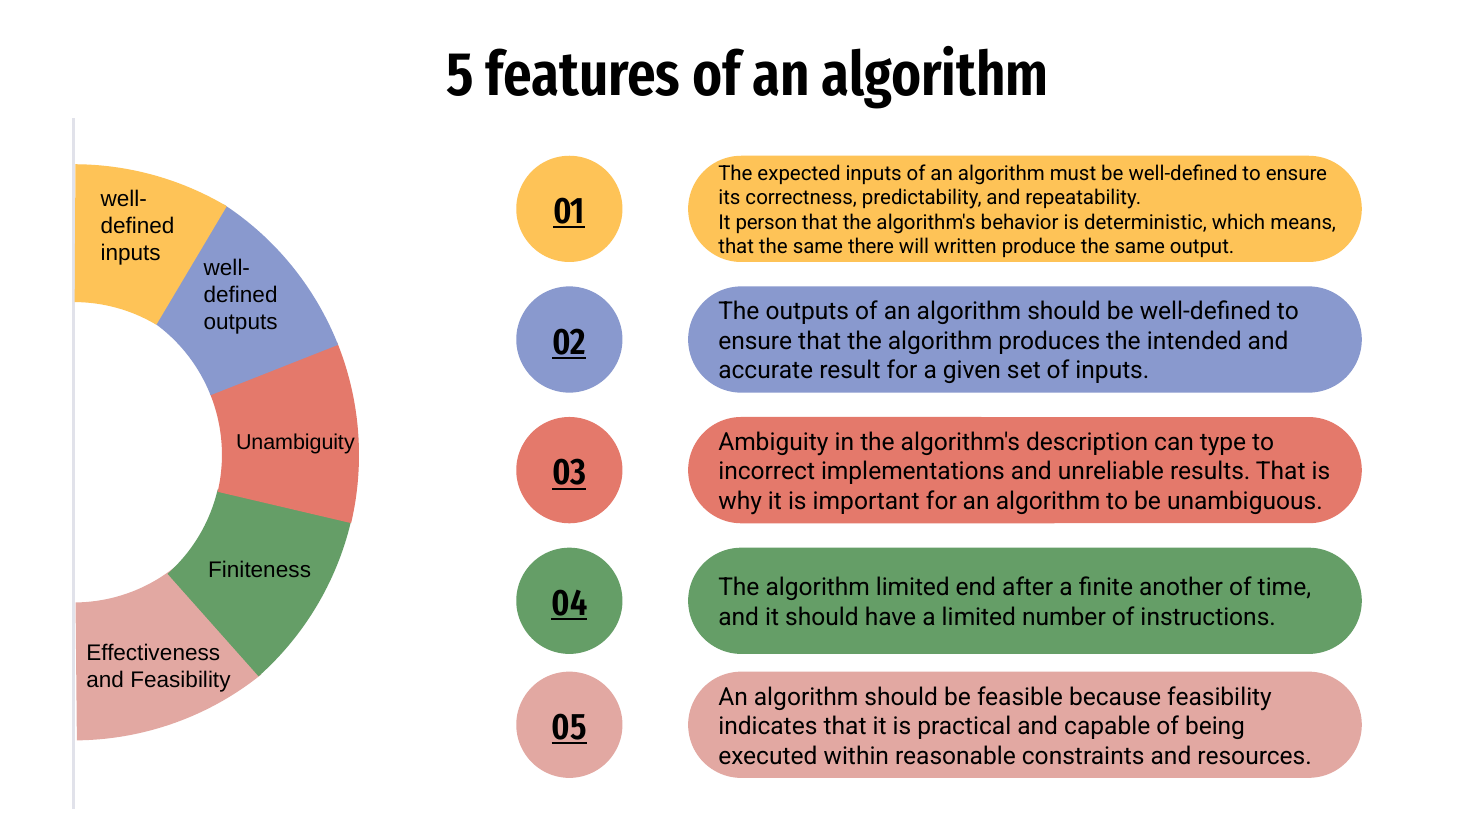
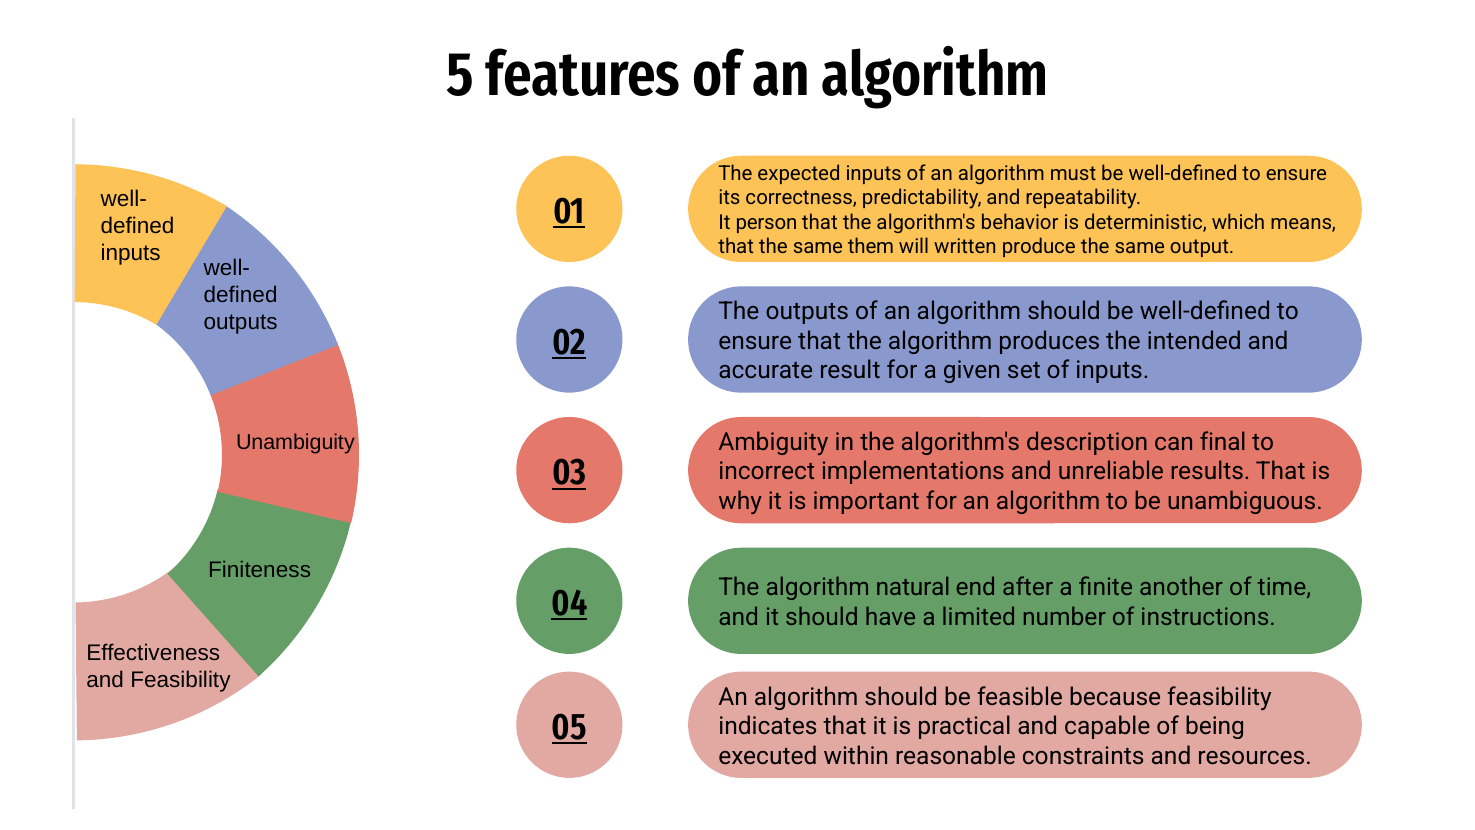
there: there -> them
type: type -> final
algorithm limited: limited -> natural
